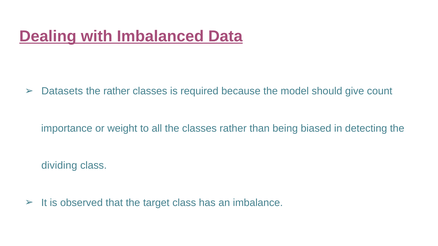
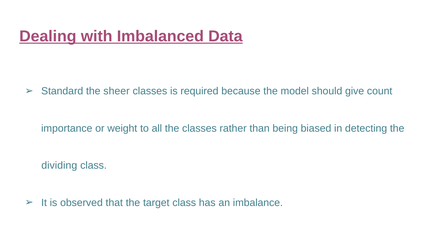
Datasets: Datasets -> Standard
the rather: rather -> sheer
